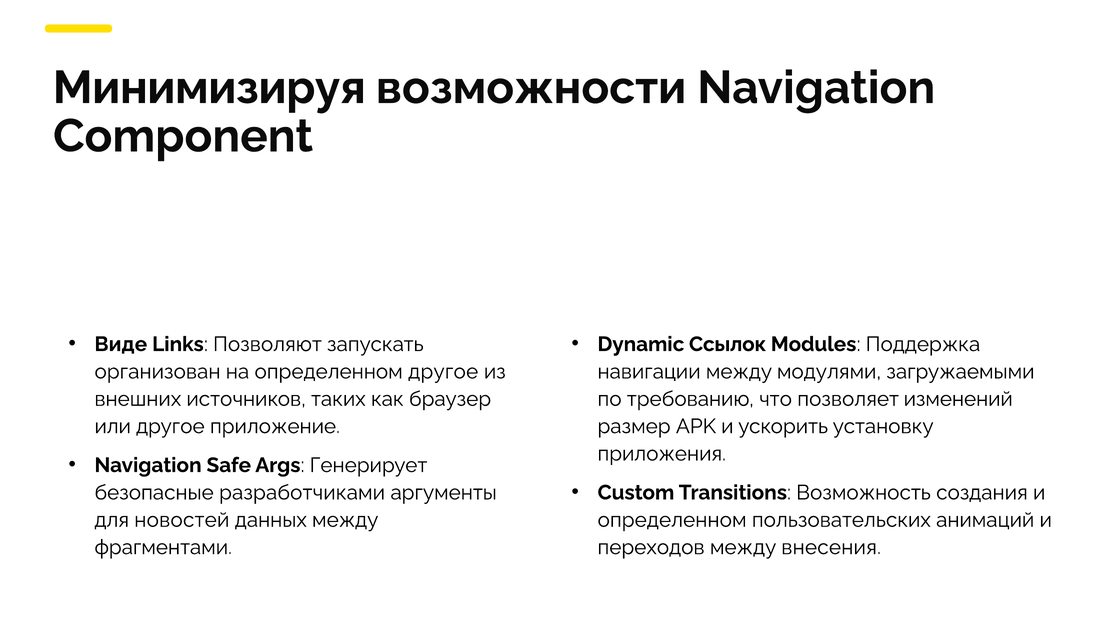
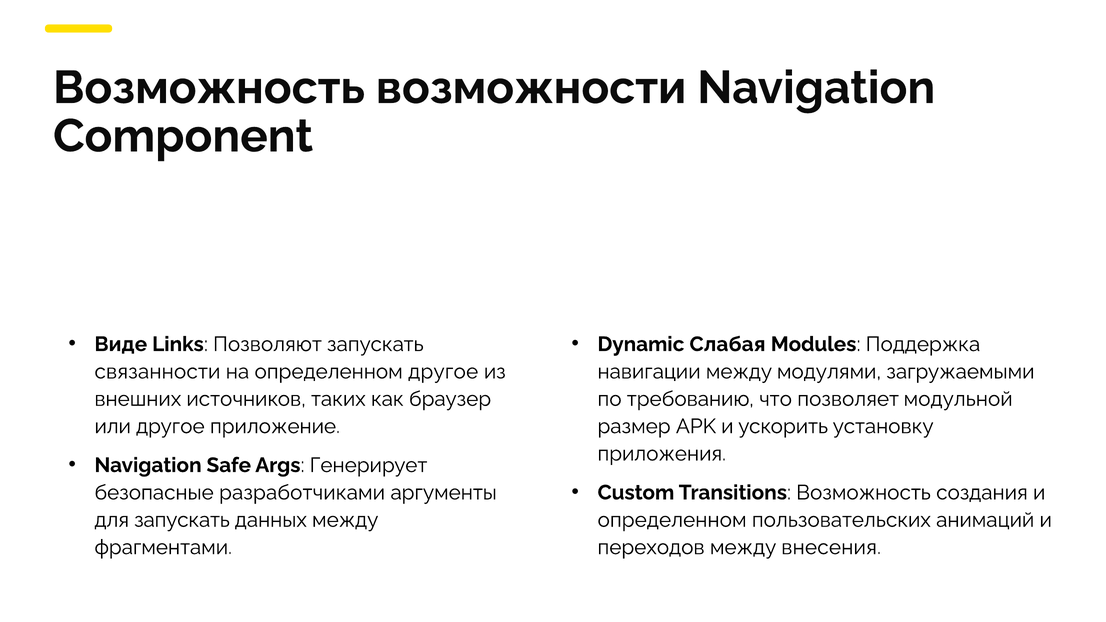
Минимизируя at (209, 88): Минимизируя -> Возможность
Ссылок: Ссылок -> Слабая
организован: организован -> связанности
изменений: изменений -> модульной
для новостей: новостей -> запускать
